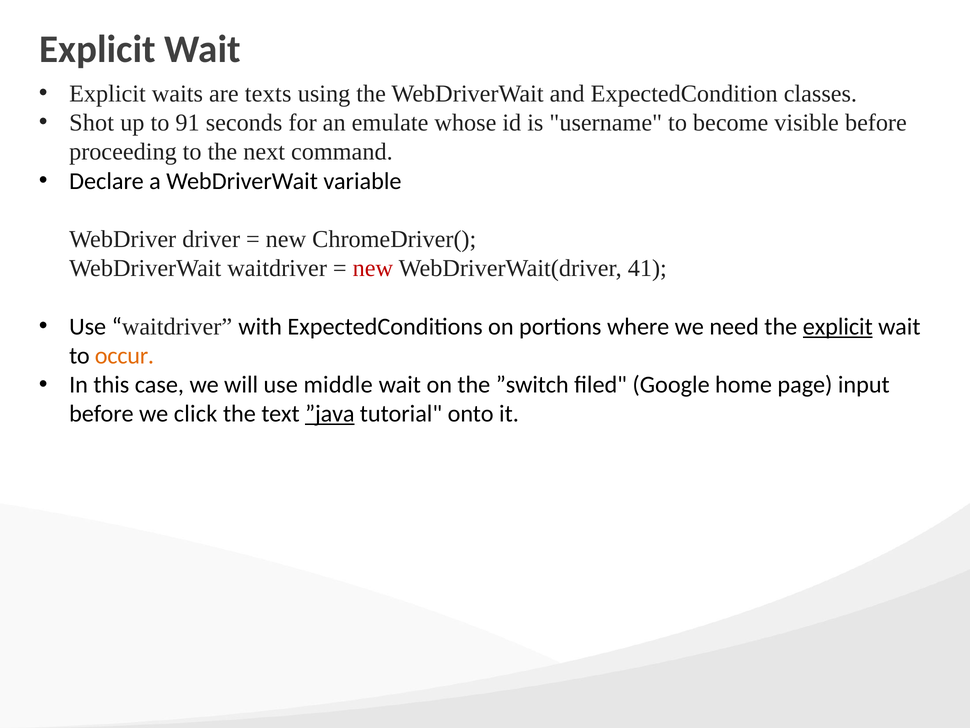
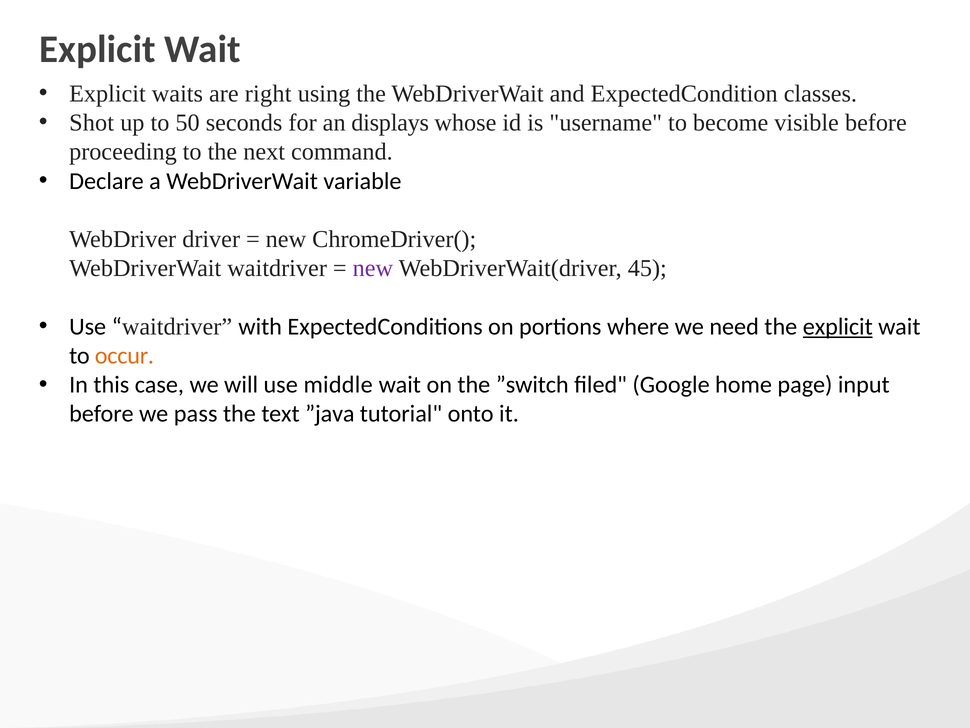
texts: texts -> right
91: 91 -> 50
emulate: emulate -> displays
new at (373, 268) colour: red -> purple
41: 41 -> 45
click: click -> pass
”java underline: present -> none
